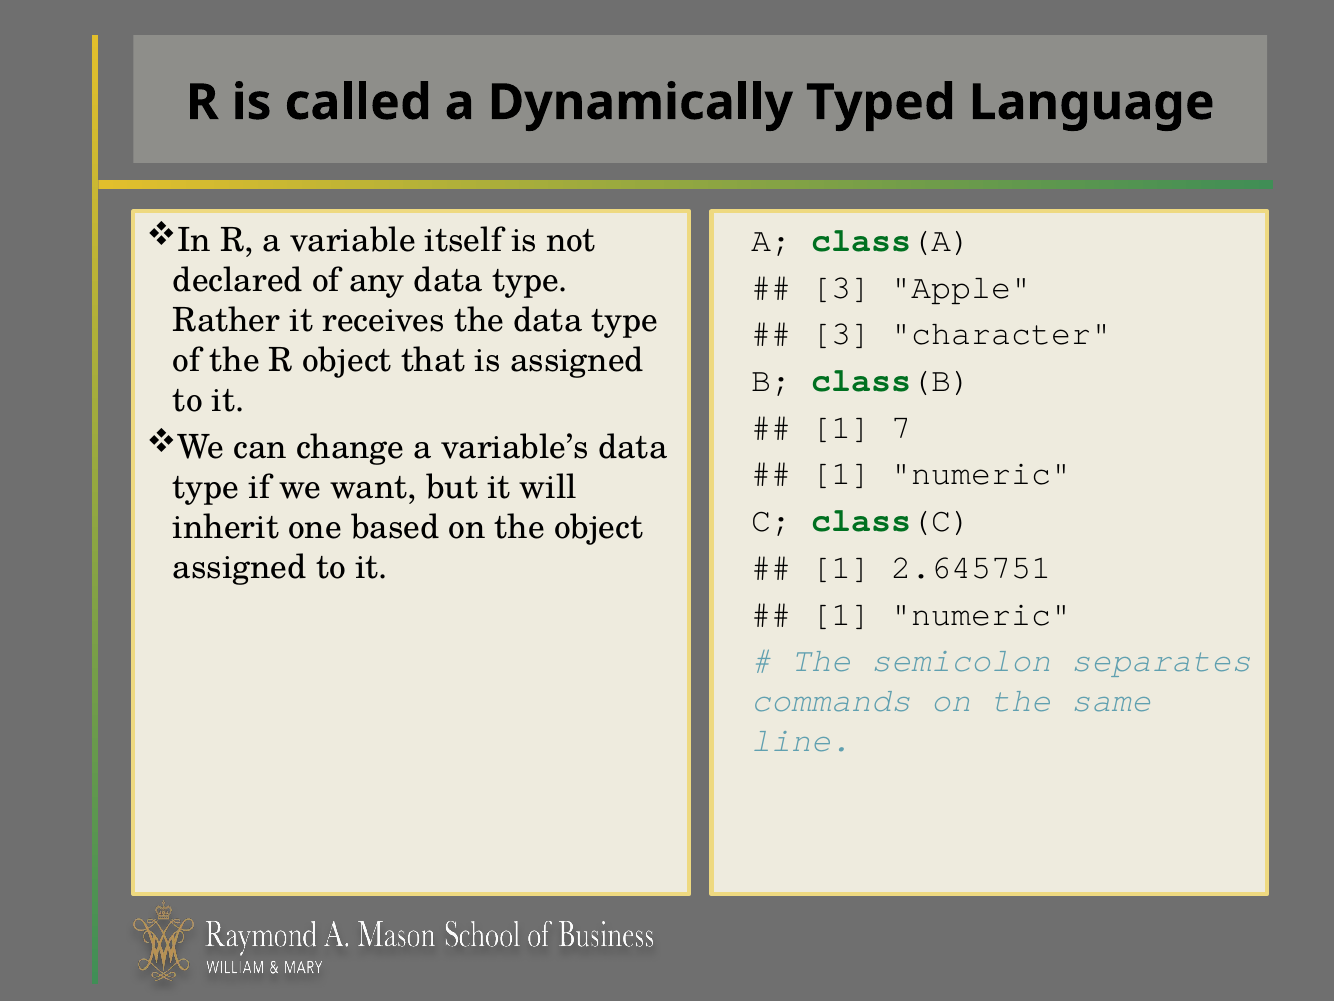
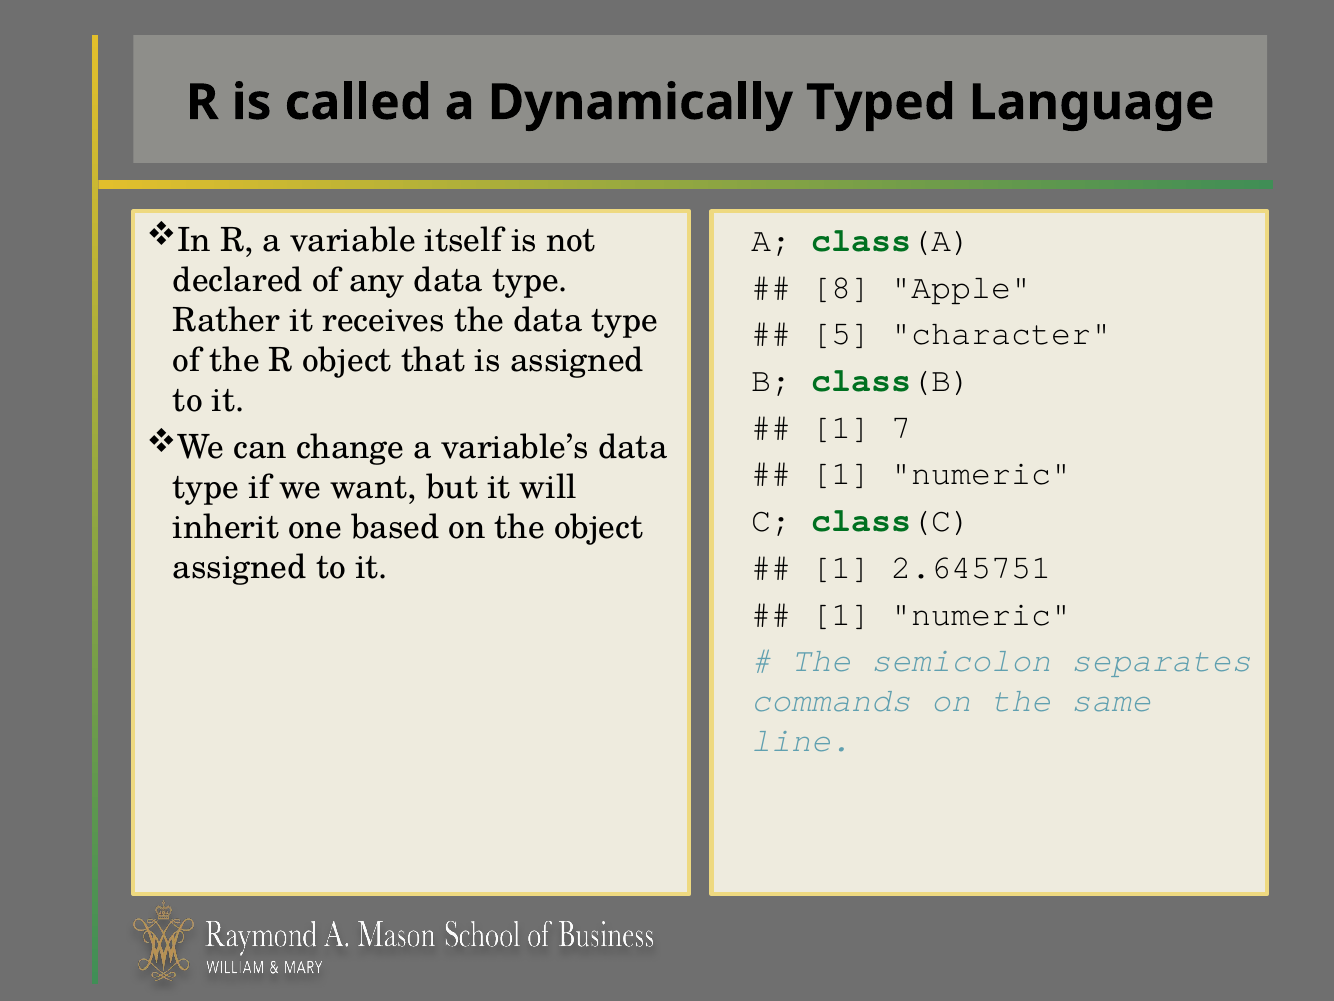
3 at (841, 287): 3 -> 8
3 at (841, 334): 3 -> 5
